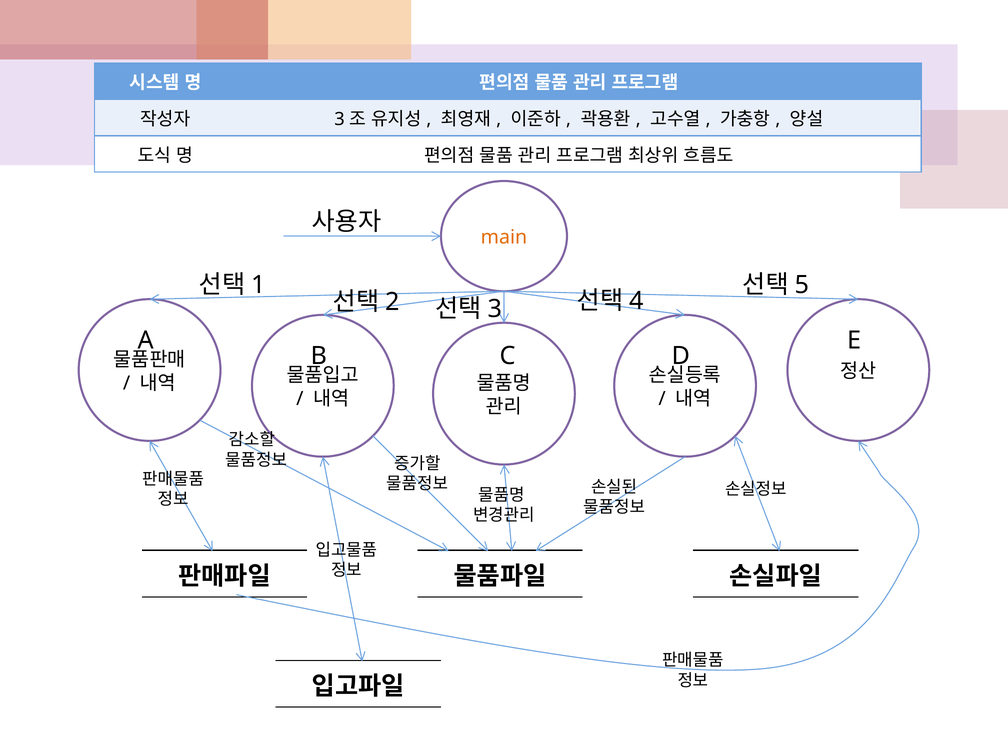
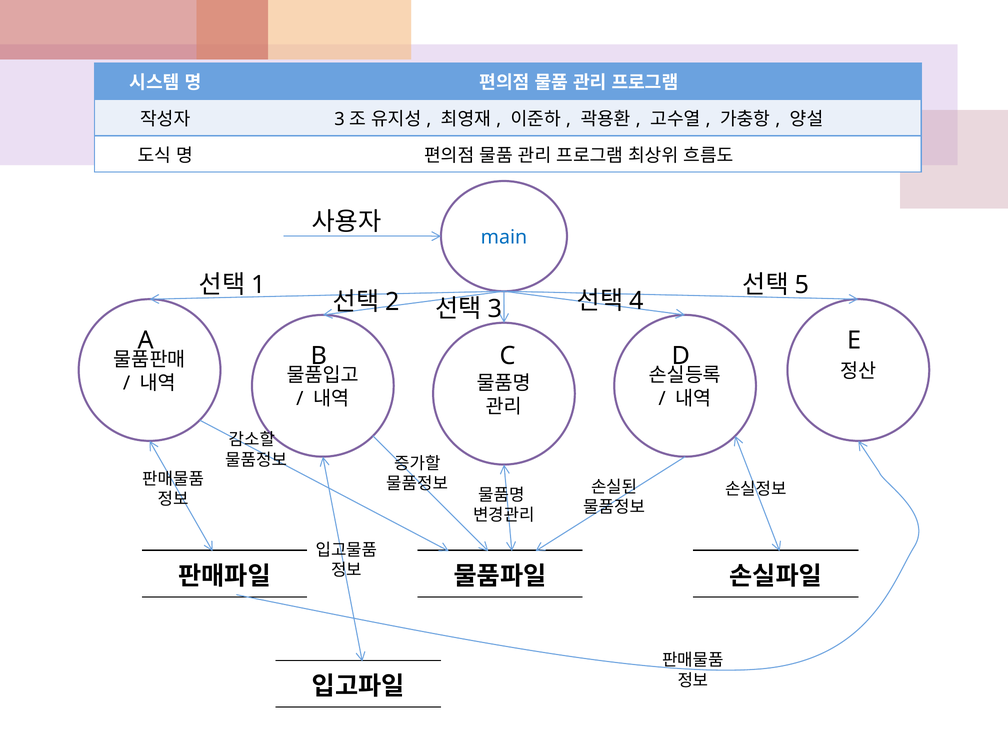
main colour: orange -> blue
